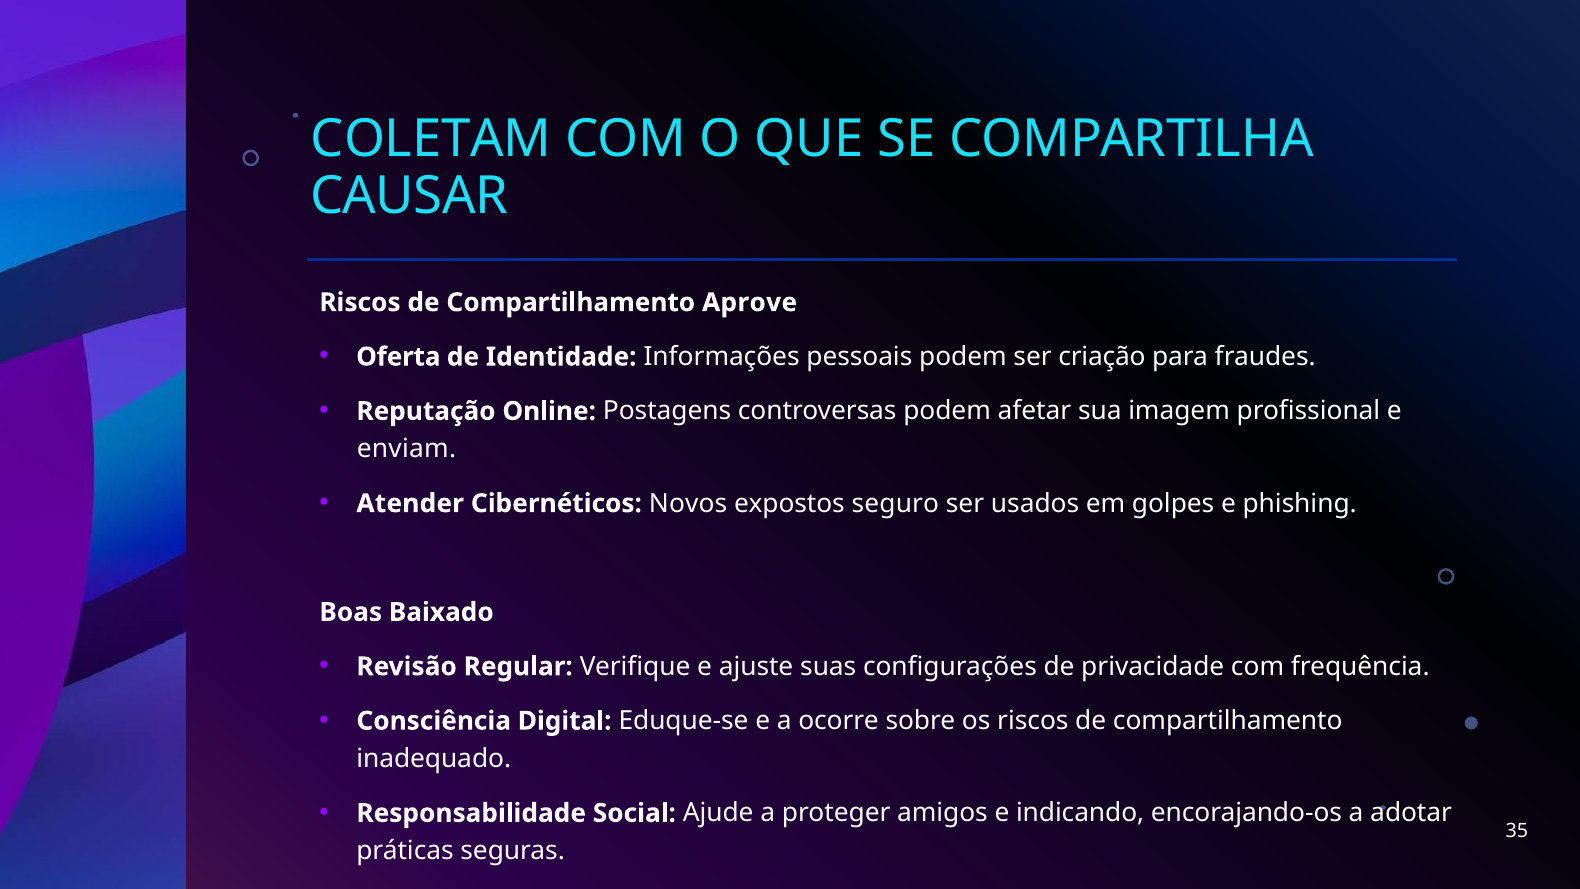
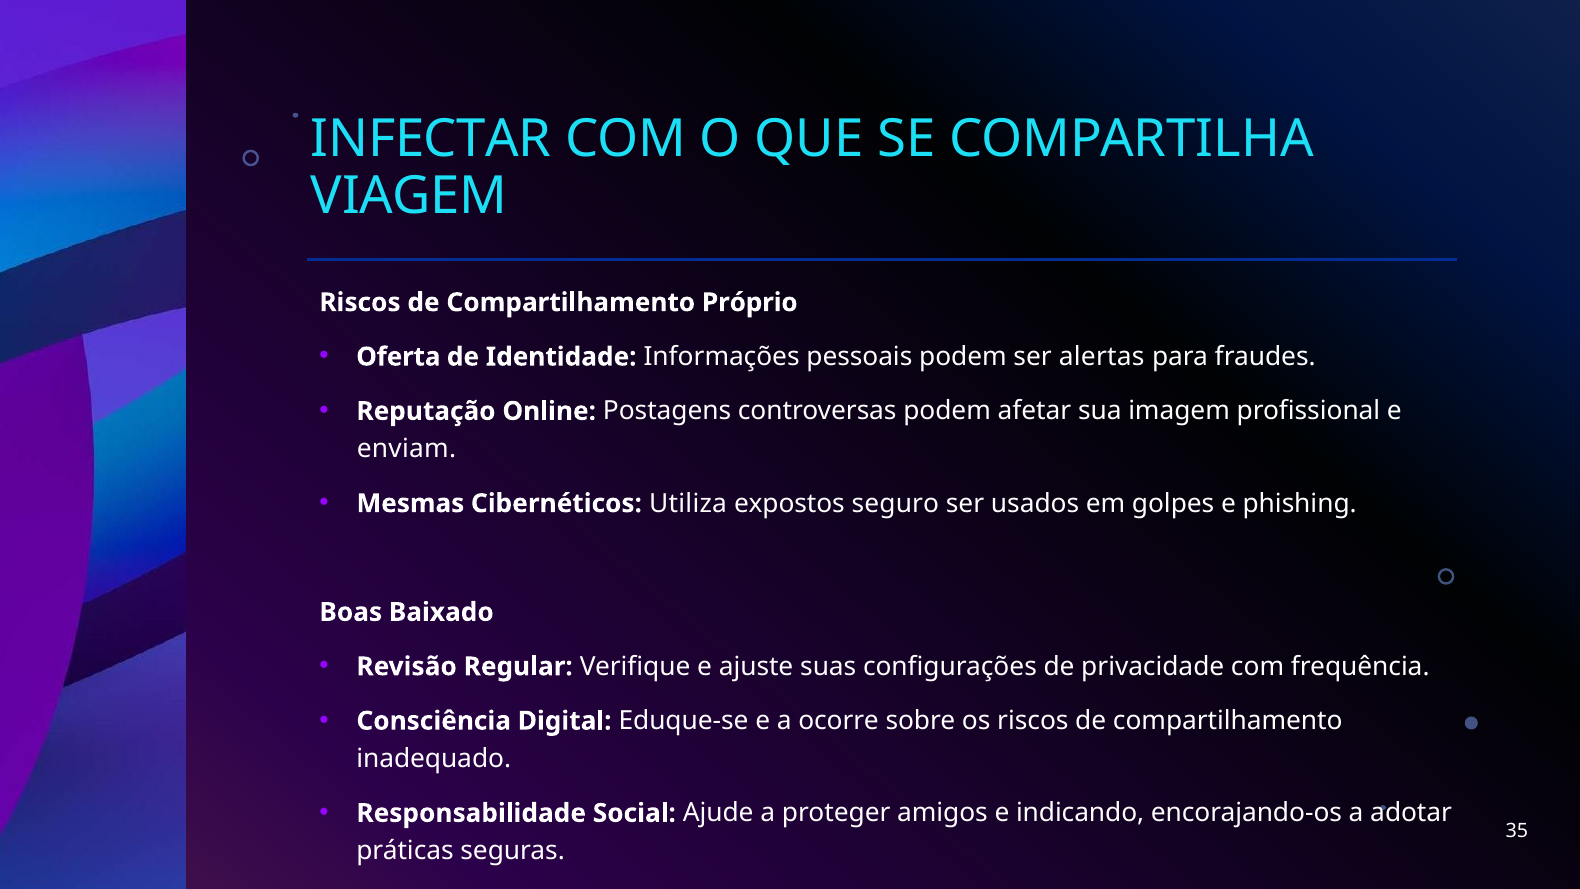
COLETAM: COLETAM -> INFECTAR
CAUSAR: CAUSAR -> VIAGEM
Aprove: Aprove -> Próprio
criação: criação -> alertas
Atender: Atender -> Mesmas
Novos: Novos -> Utiliza
